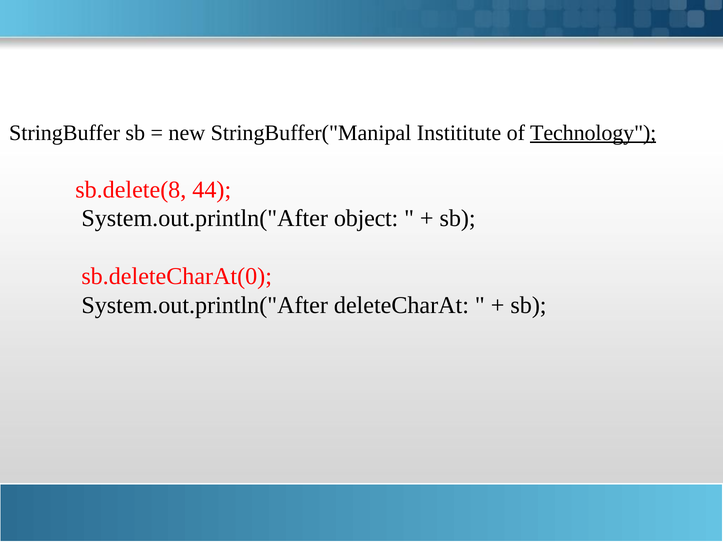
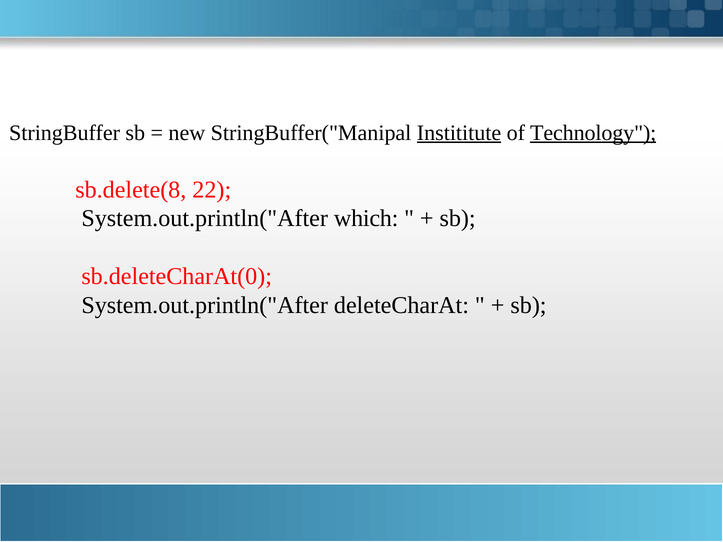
Instititute underline: none -> present
44: 44 -> 22
object: object -> which
